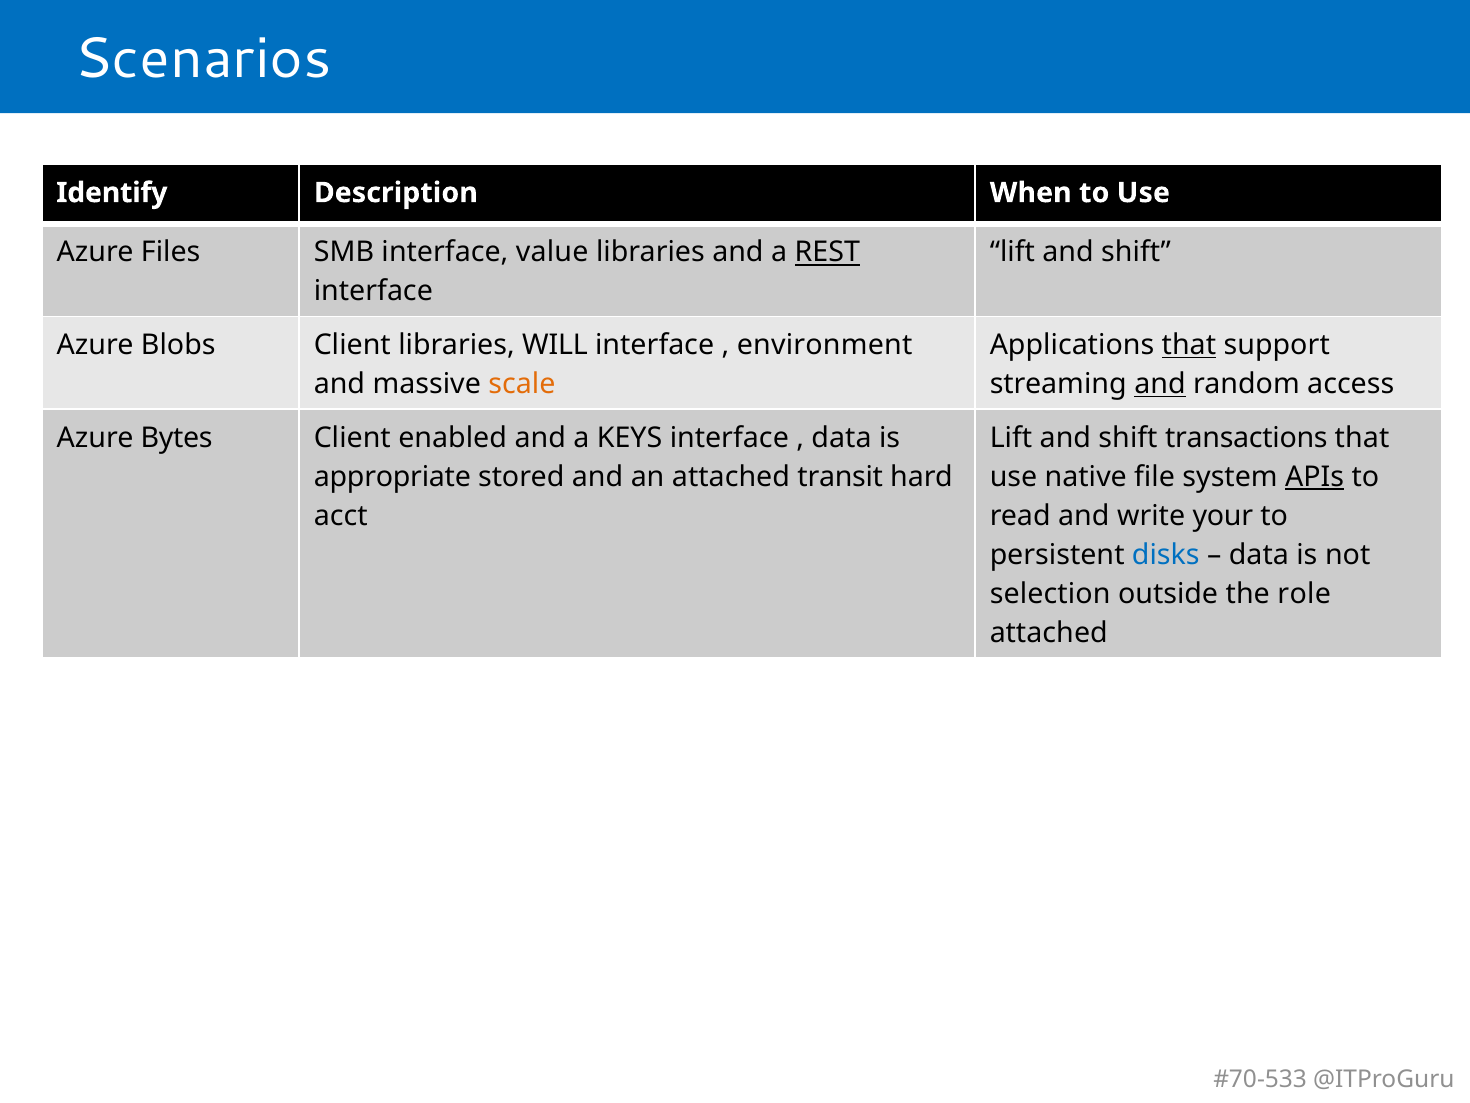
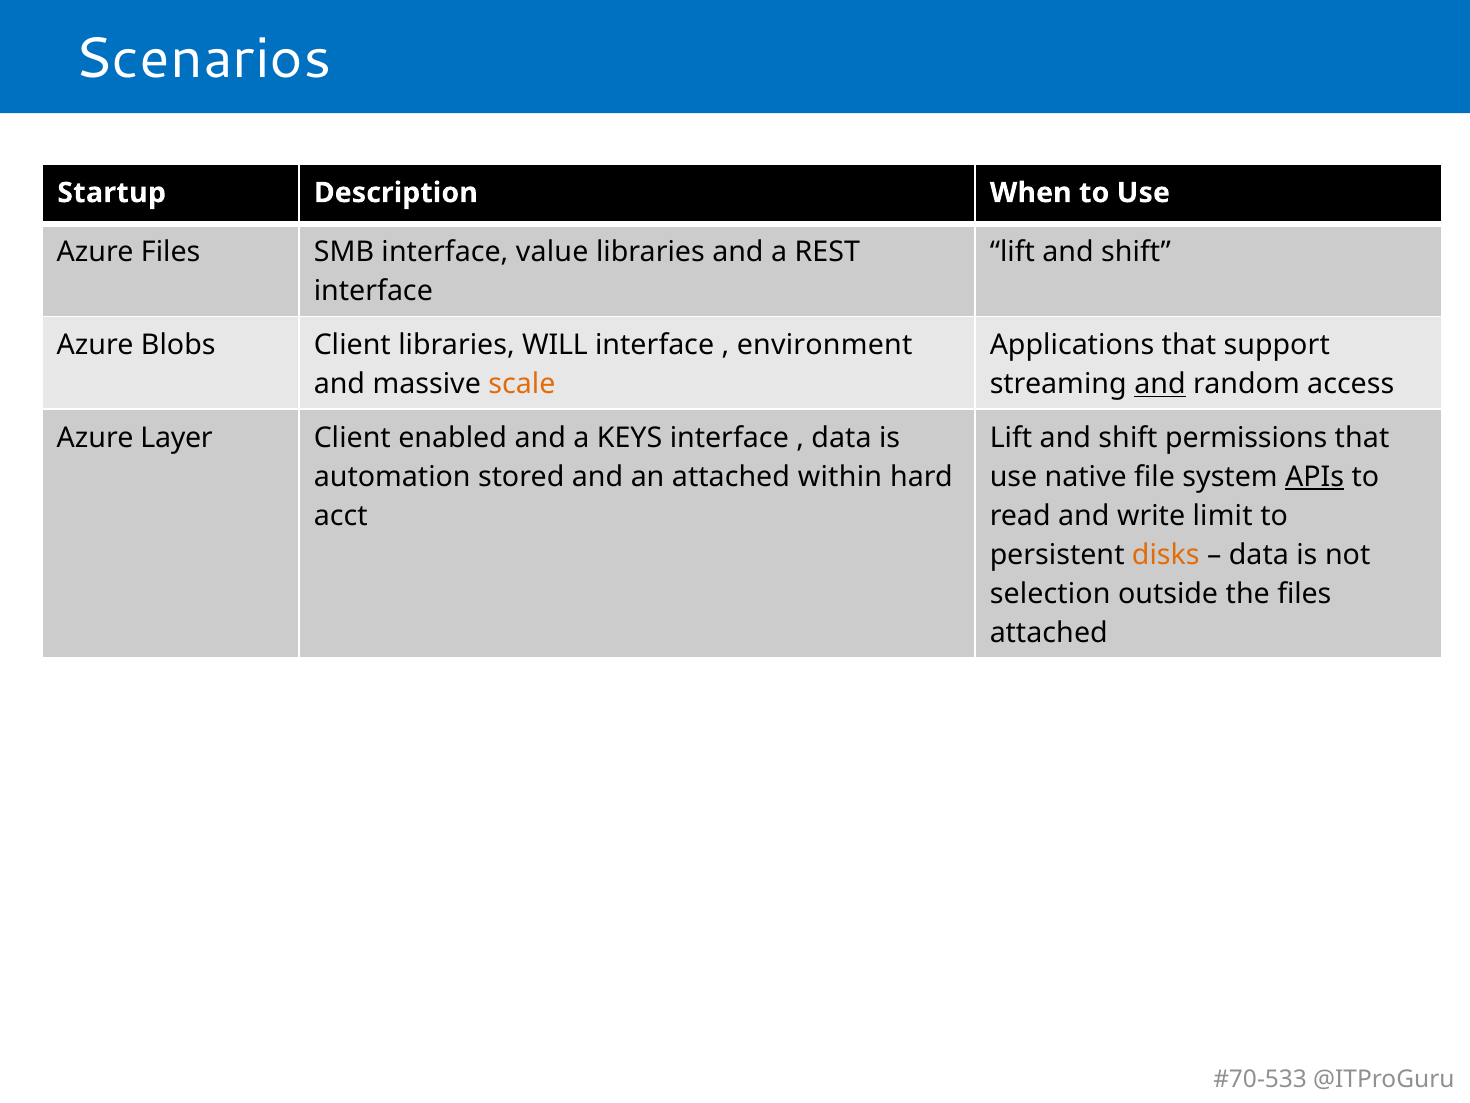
Identify: Identify -> Startup
REST underline: present -> none
that at (1189, 345) underline: present -> none
Bytes: Bytes -> Layer
transactions: transactions -> permissions
appropriate: appropriate -> automation
transit: transit -> within
your: your -> limit
disks colour: blue -> orange
the role: role -> files
